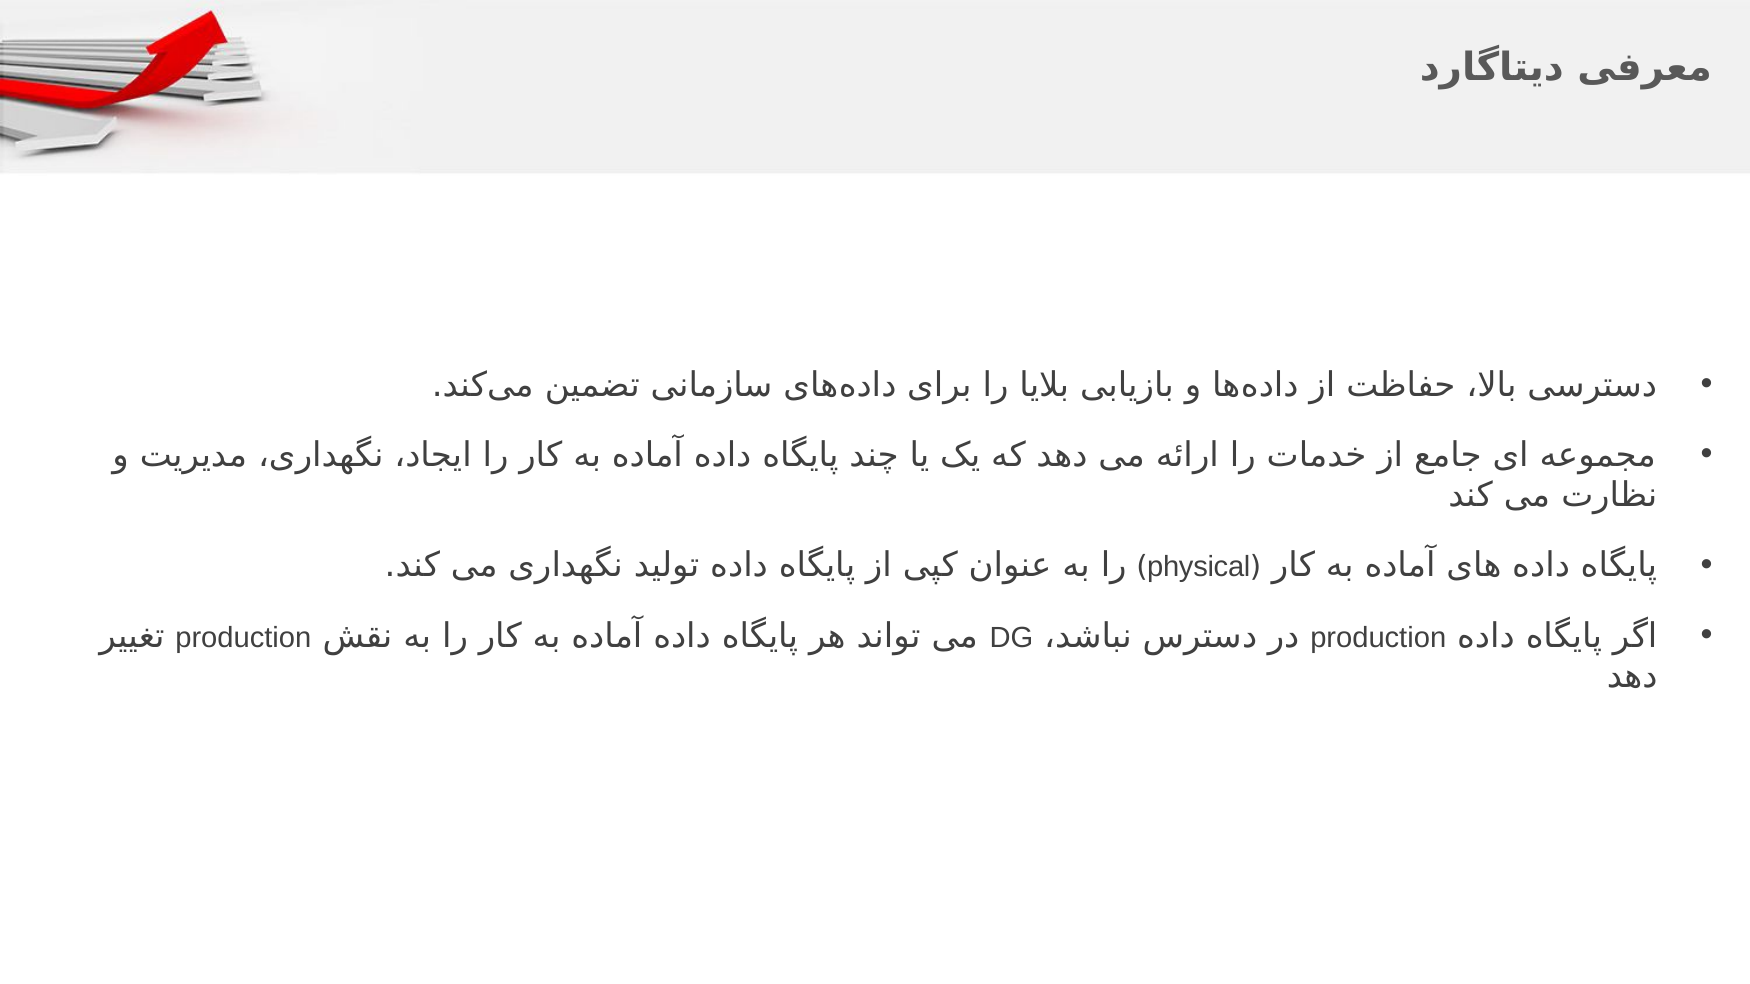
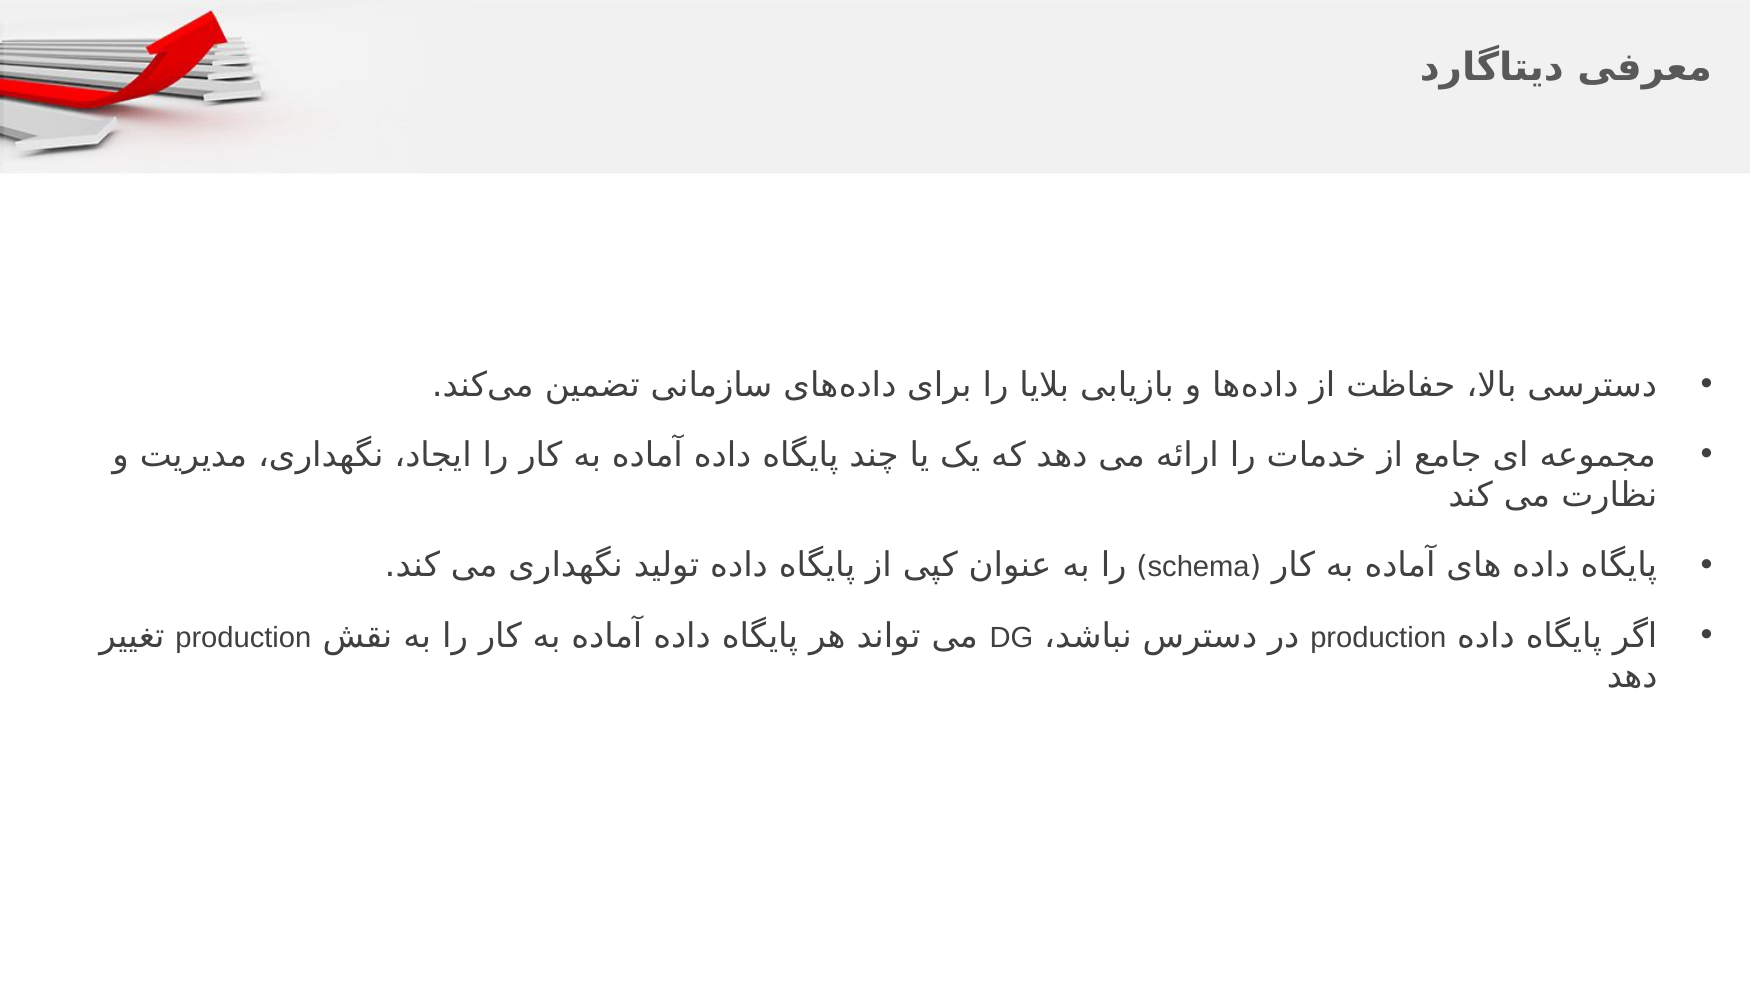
physical: physical -> schema
